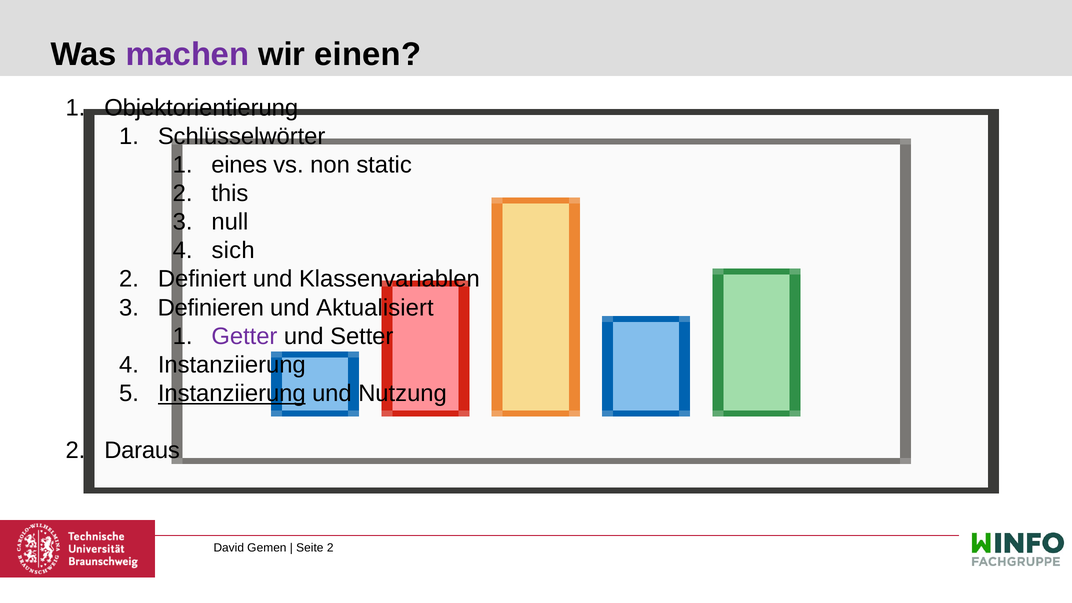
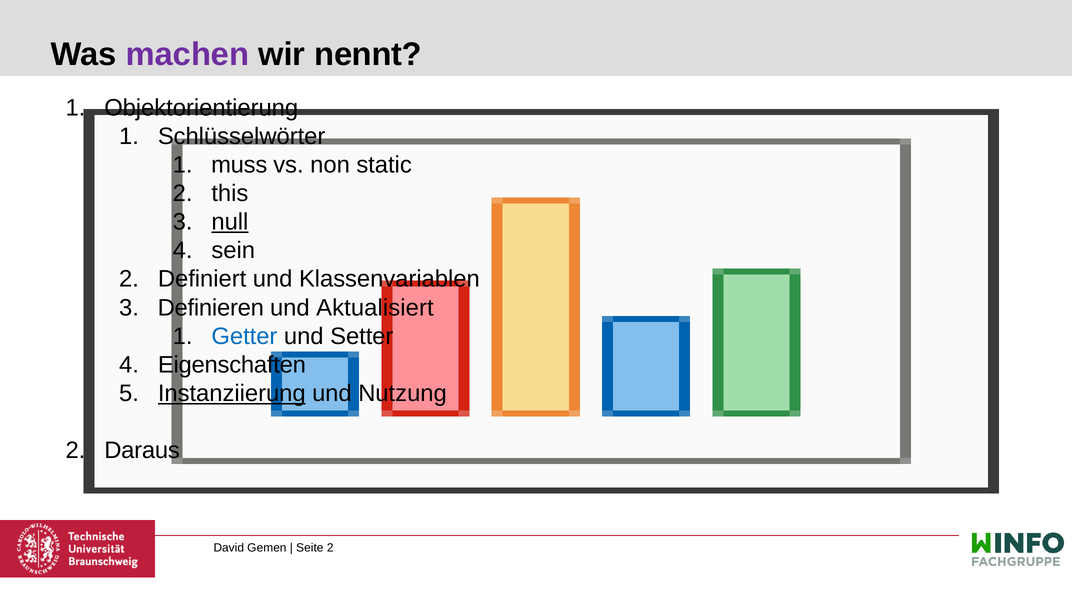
einen: einen -> nennt
eines: eines -> muss
null underline: none -> present
sich: sich -> sein
Getter colour: purple -> blue
Instanziierung at (232, 365): Instanziierung -> Eigenschaften
